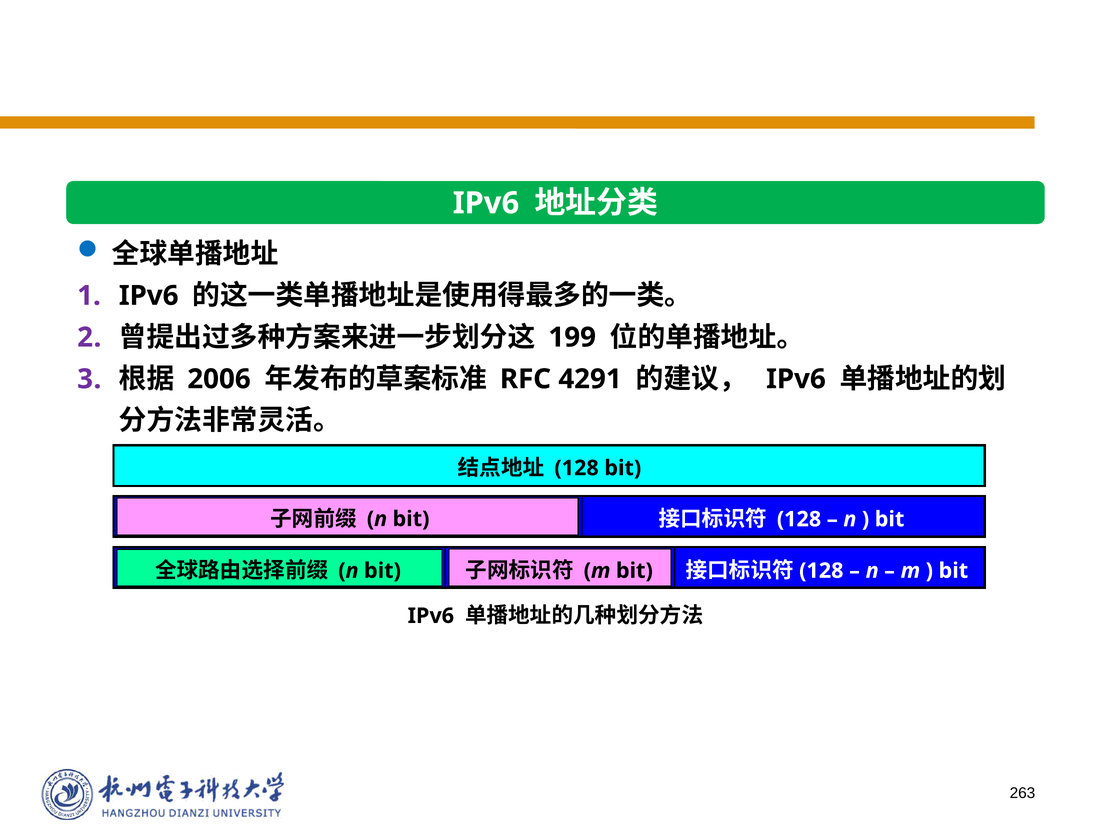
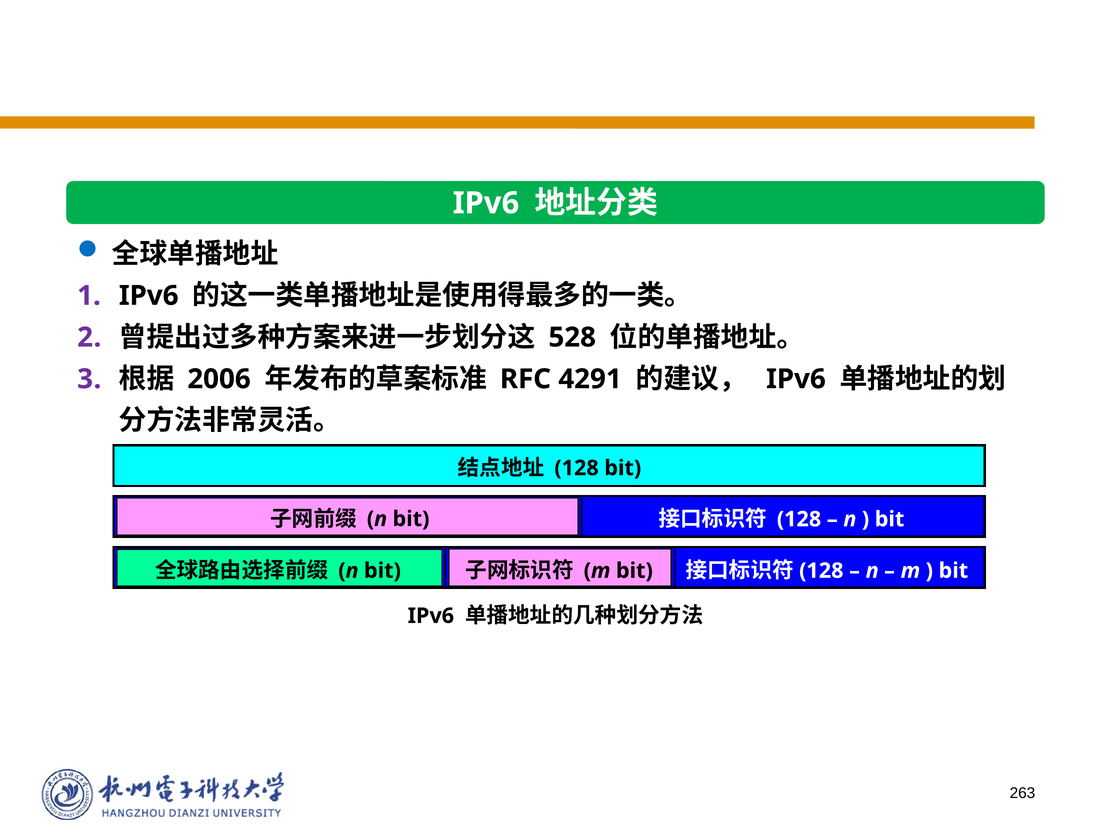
199: 199 -> 528
